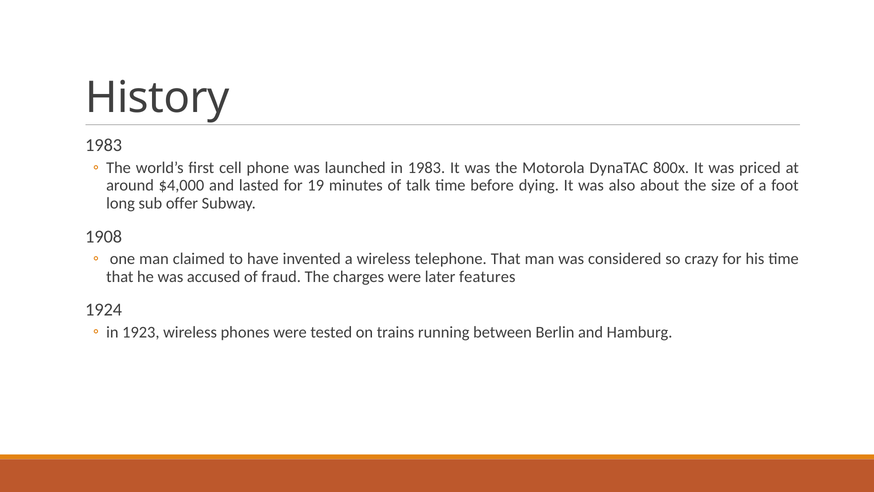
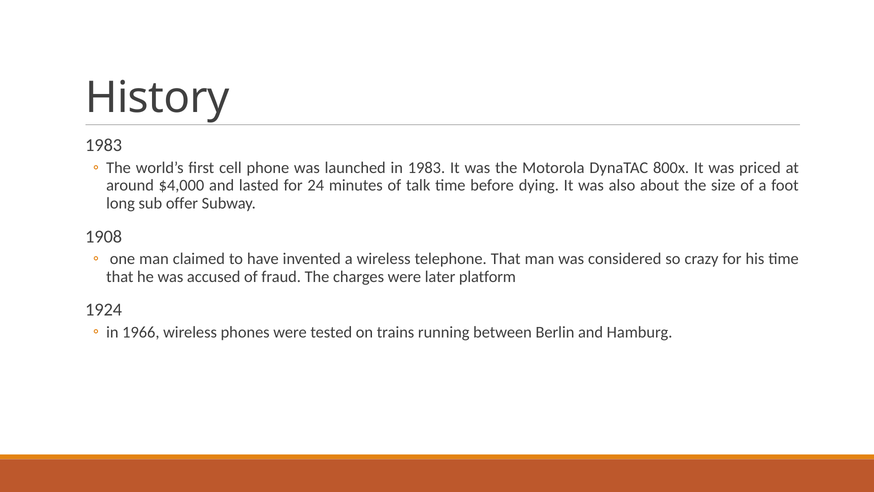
19: 19 -> 24
features: features -> platform
1923: 1923 -> 1966
